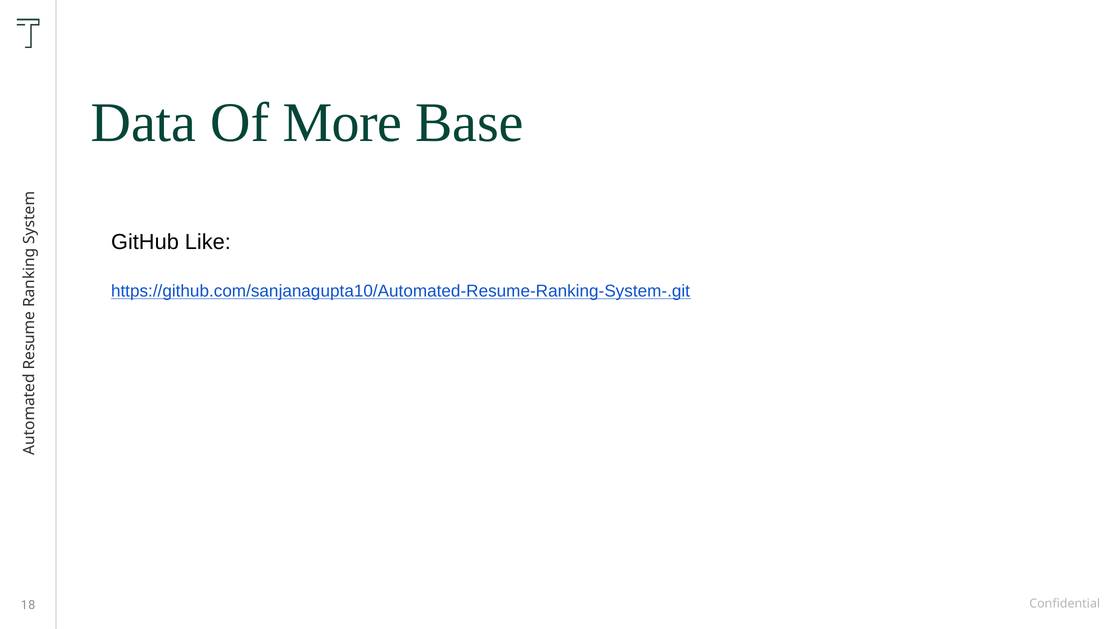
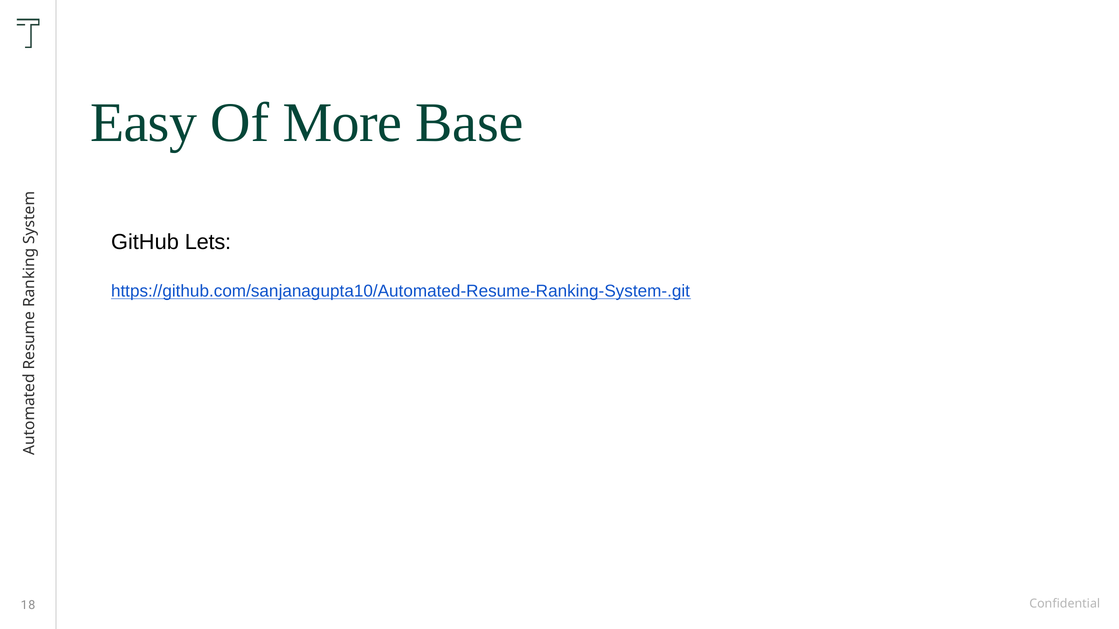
Data: Data -> Easy
Like: Like -> Lets
